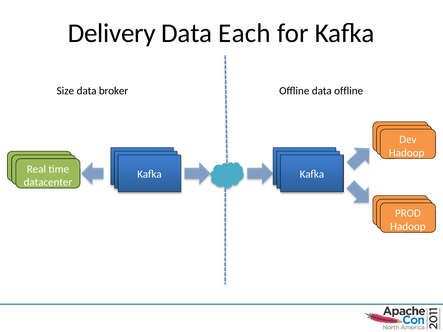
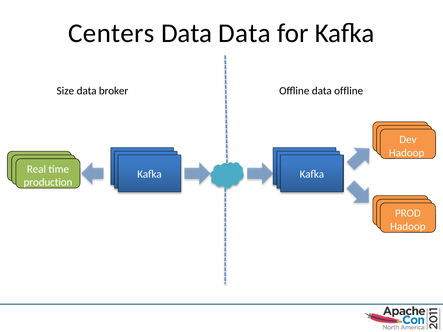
Delivery: Delivery -> Centers
Data Each: Each -> Data
datacenter: datacenter -> production
